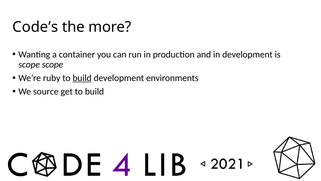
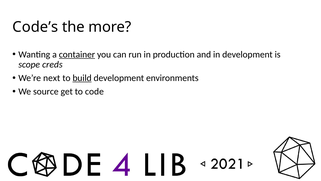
container underline: none -> present
scope scope: scope -> creds
ruby: ruby -> next
get to build: build -> code
